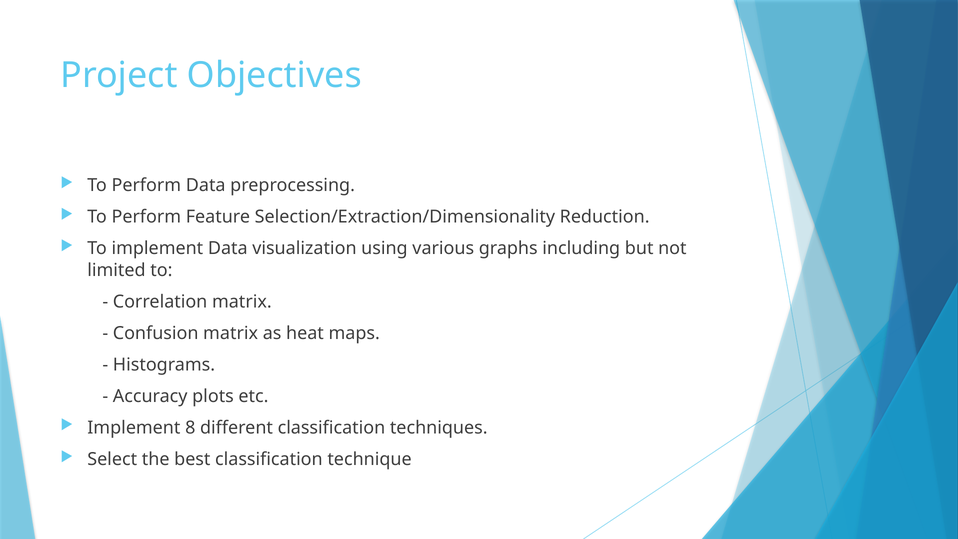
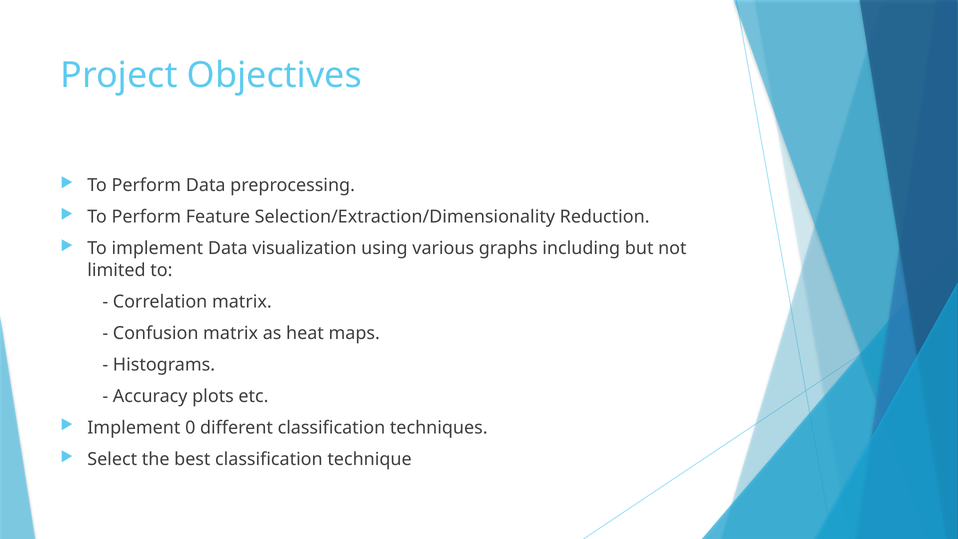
8: 8 -> 0
